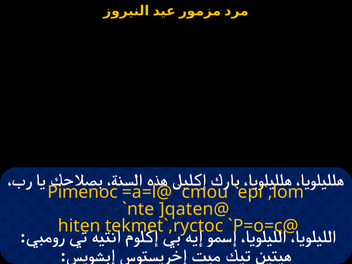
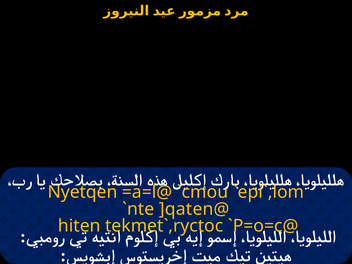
Pimenoc: Pimenoc -> Nyetqen
